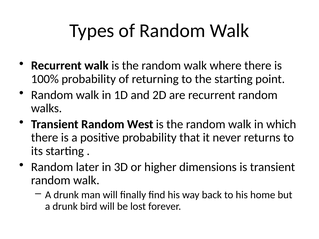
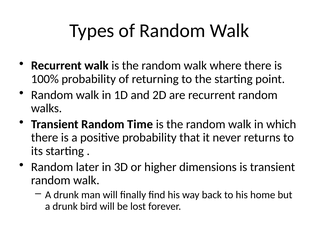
West: West -> Time
